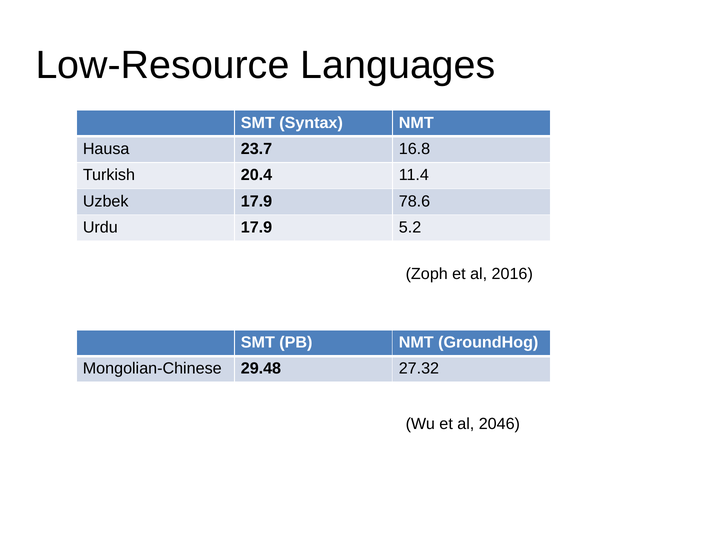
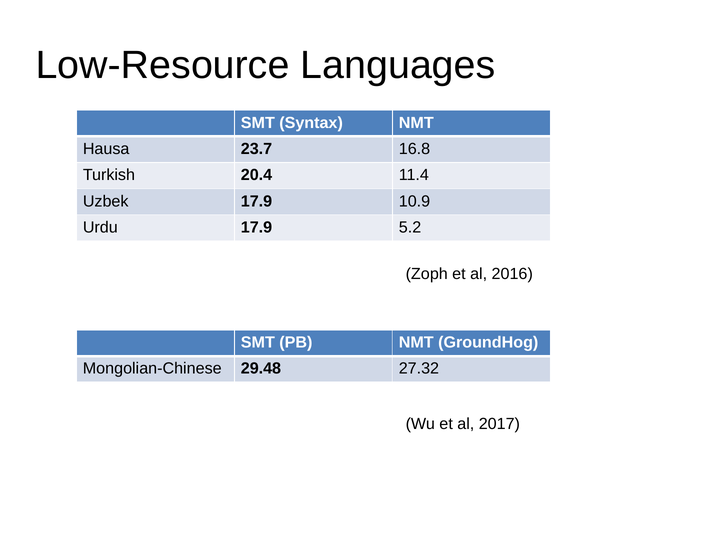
78.6: 78.6 -> 10.9
2046: 2046 -> 2017
